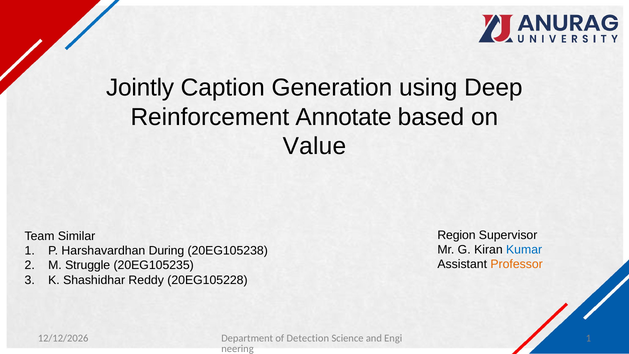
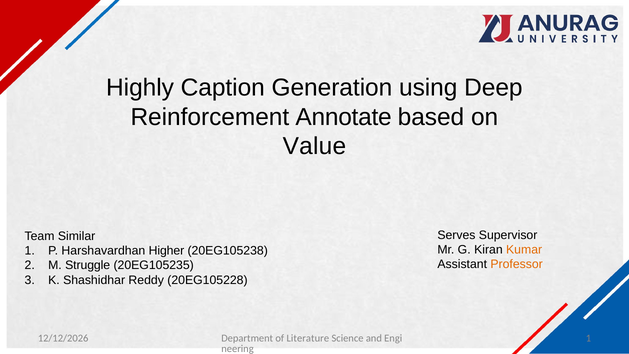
Jointly: Jointly -> Highly
Region: Region -> Serves
Kumar colour: blue -> orange
During: During -> Higher
Detection: Detection -> Literature
